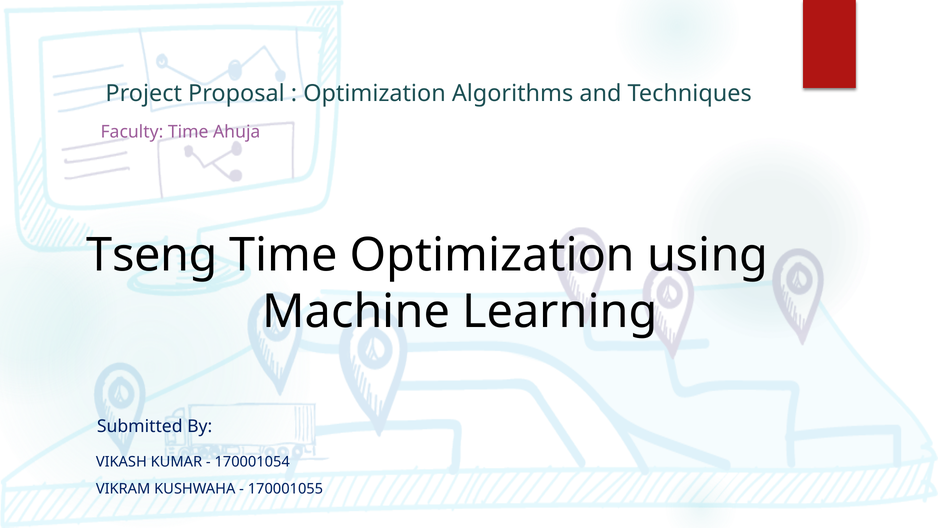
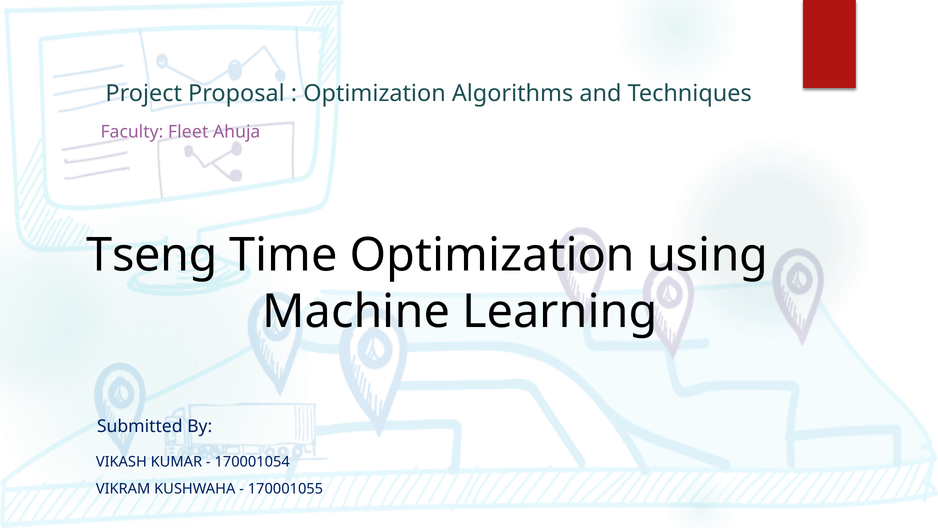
Faculty Time: Time -> Fleet
